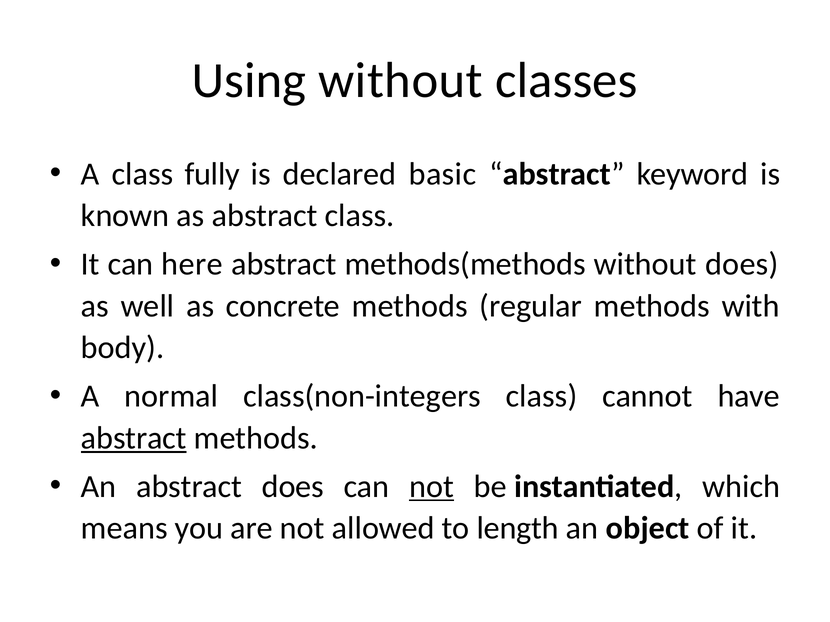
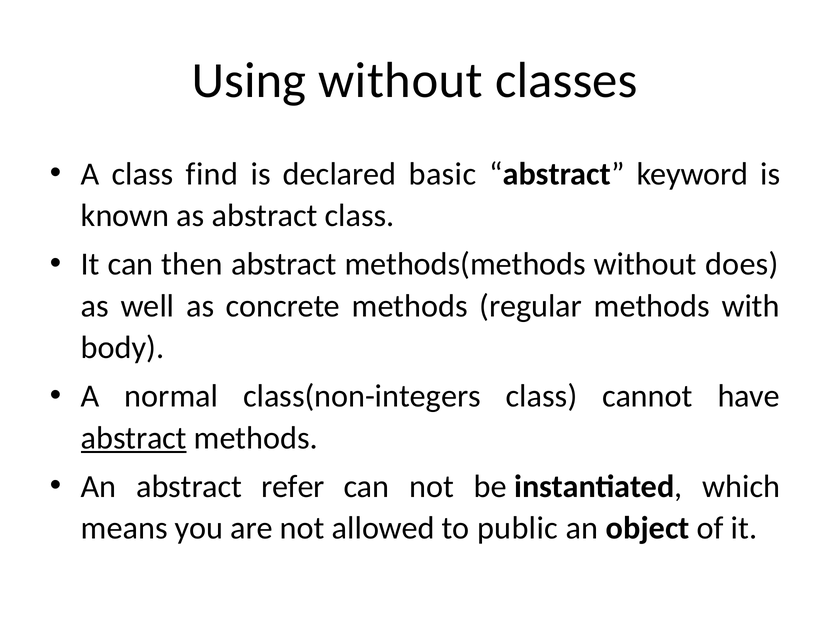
fully: fully -> find
here: here -> then
abstract does: does -> refer
not at (431, 487) underline: present -> none
length: length -> public
